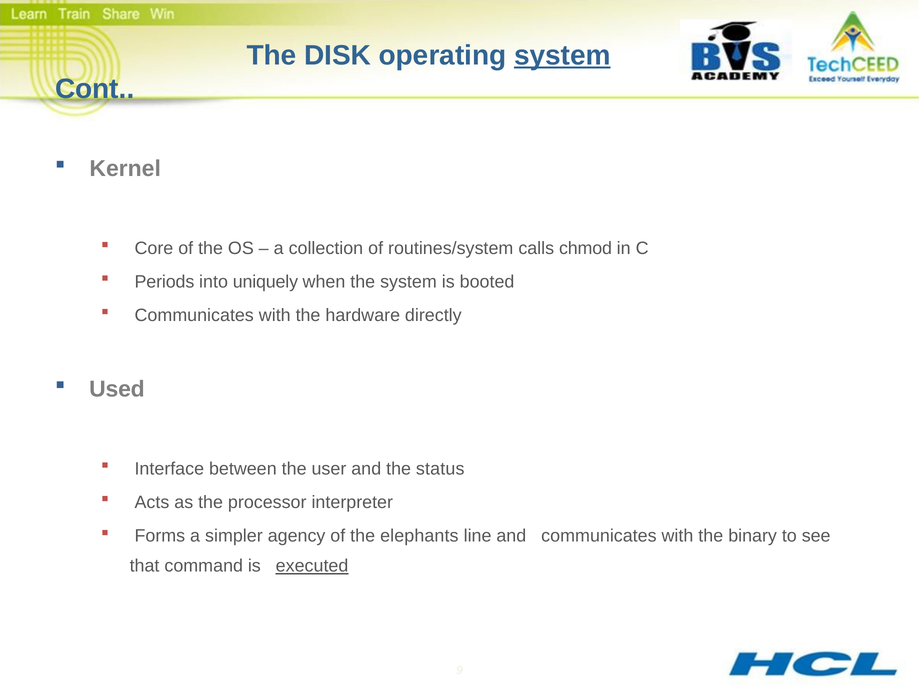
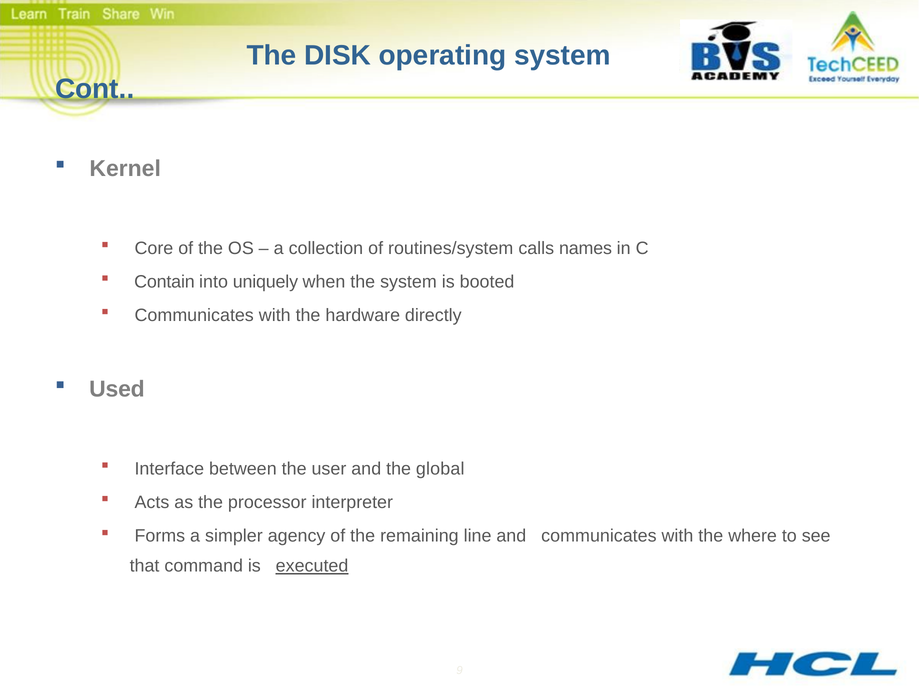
system at (562, 55) underline: present -> none
chmod: chmod -> names
Periods: Periods -> Contain
status: status -> global
elephants: elephants -> remaining
binary: binary -> where
